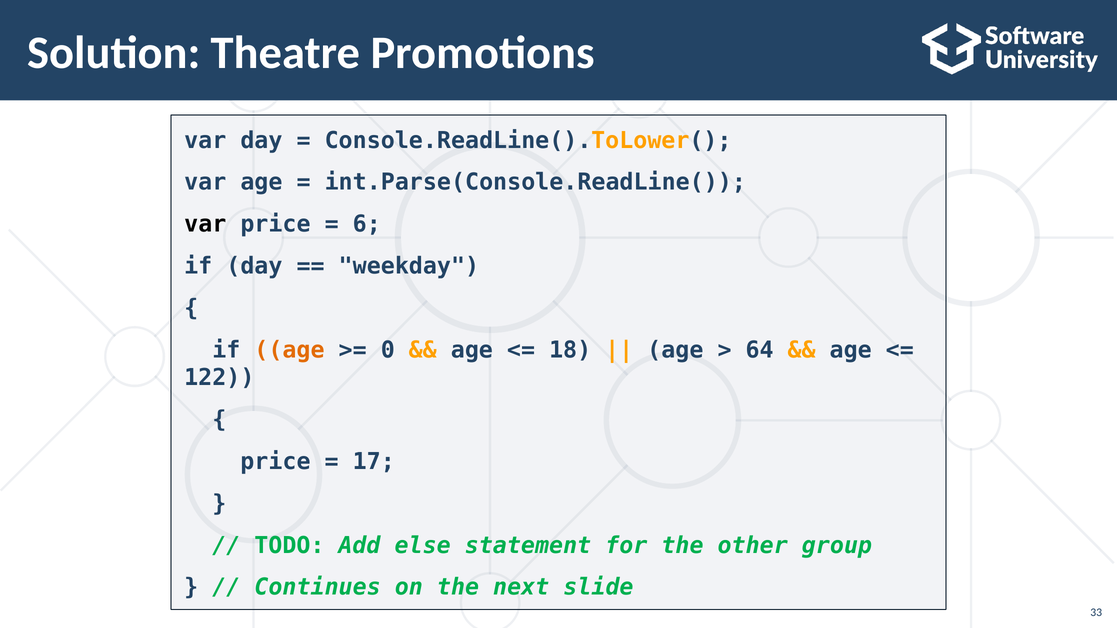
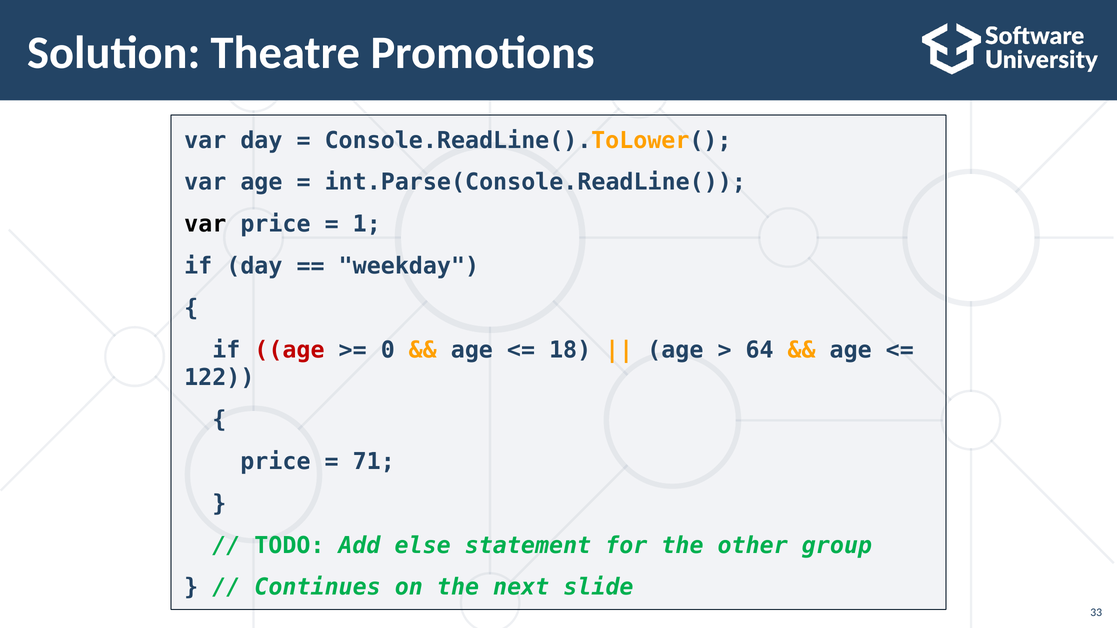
6: 6 -> 1
age at (289, 350) colour: orange -> red
17: 17 -> 71
